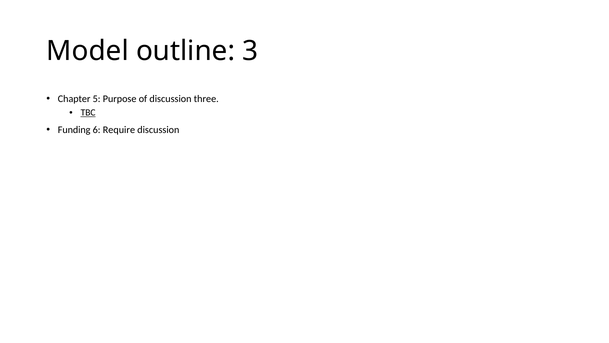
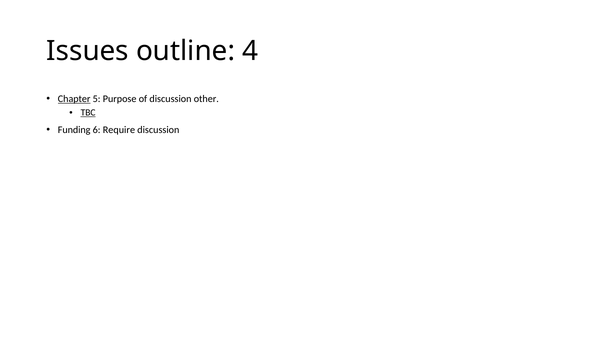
Model: Model -> Issues
3: 3 -> 4
Chapter underline: none -> present
three: three -> other
